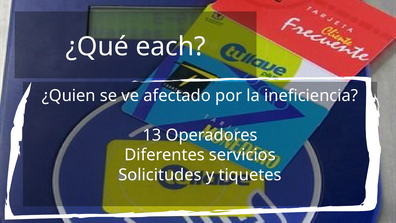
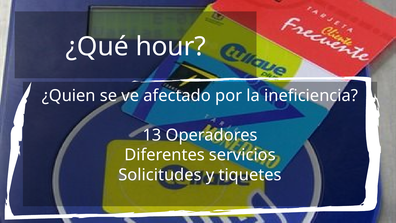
each: each -> hour
